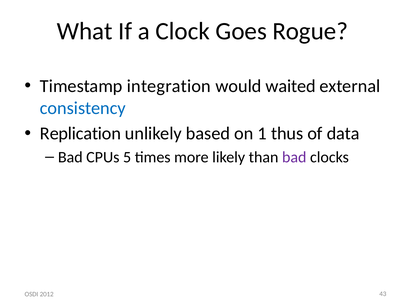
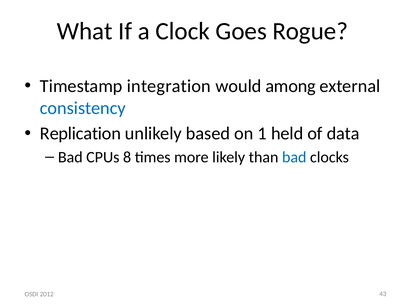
waited: waited -> among
thus: thus -> held
5: 5 -> 8
bad at (294, 157) colour: purple -> blue
